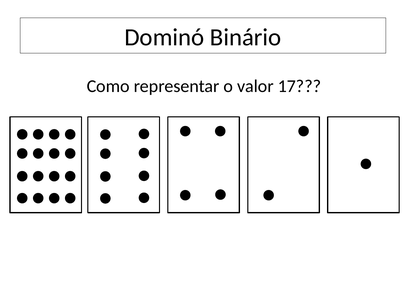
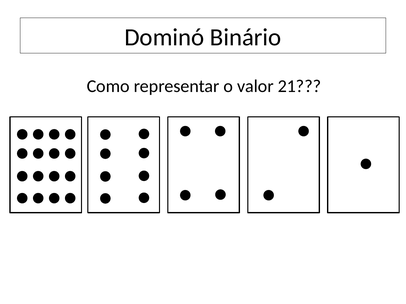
17: 17 -> 21
